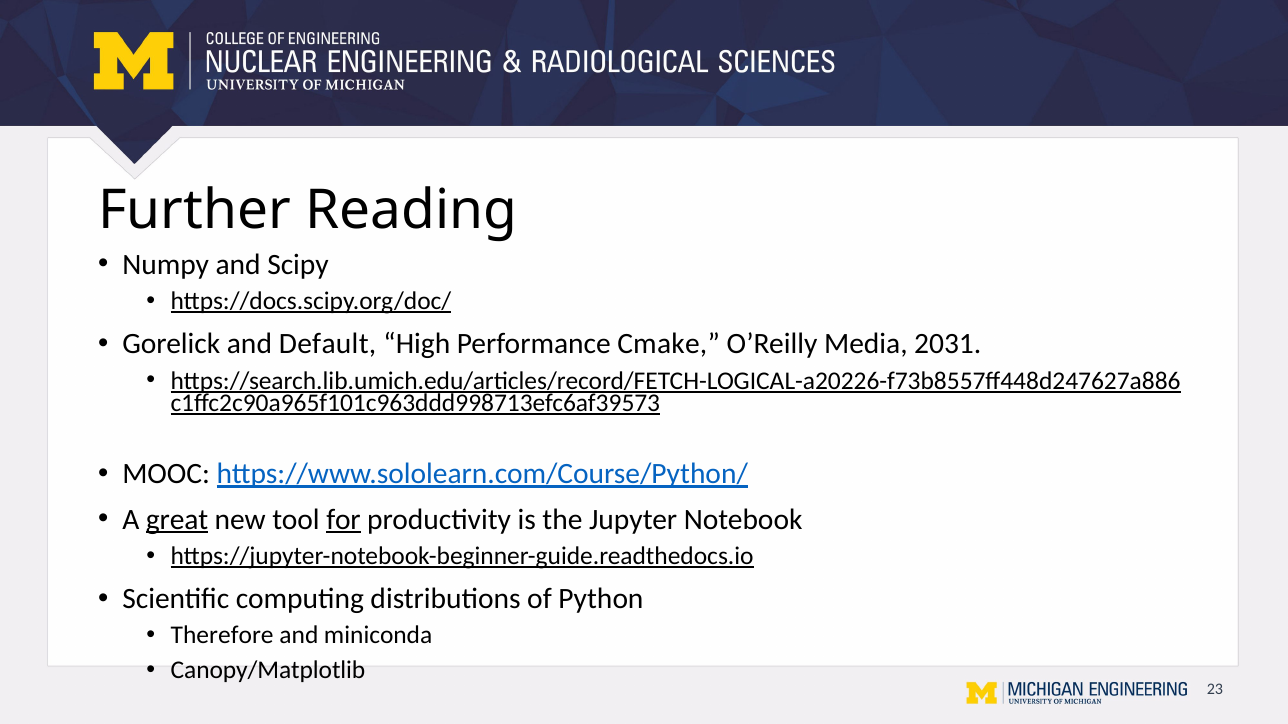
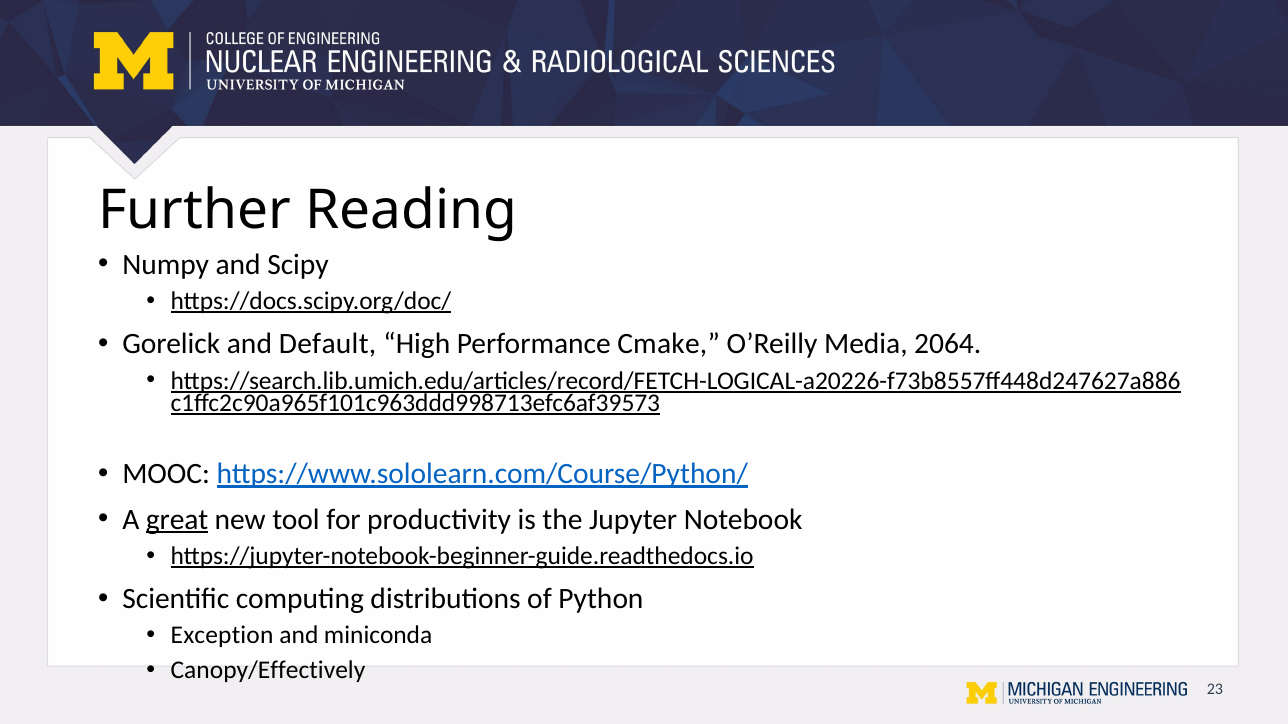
2031: 2031 -> 2064
for underline: present -> none
Therefore: Therefore -> Exception
Canopy/Matplotlib: Canopy/Matplotlib -> Canopy/Effectively
